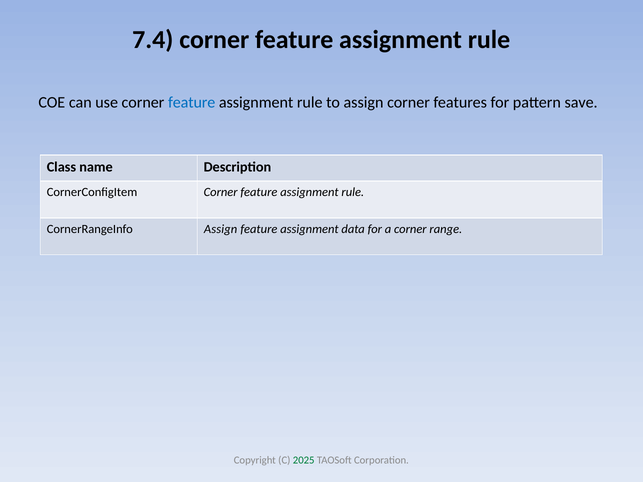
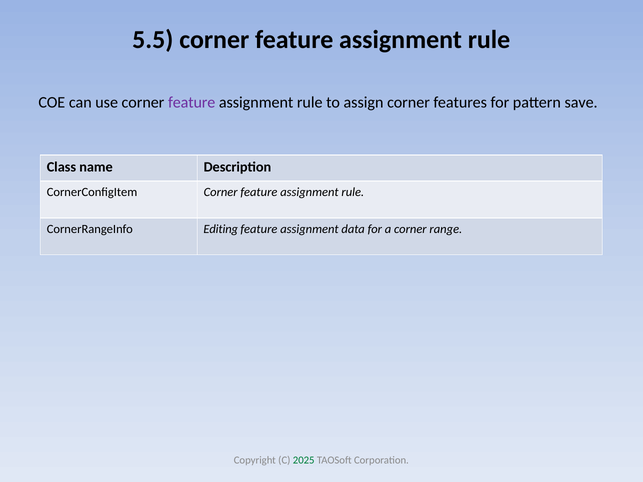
7.4: 7.4 -> 5.5
feature at (192, 102) colour: blue -> purple
CornerRangeInfo Assign: Assign -> Editing
